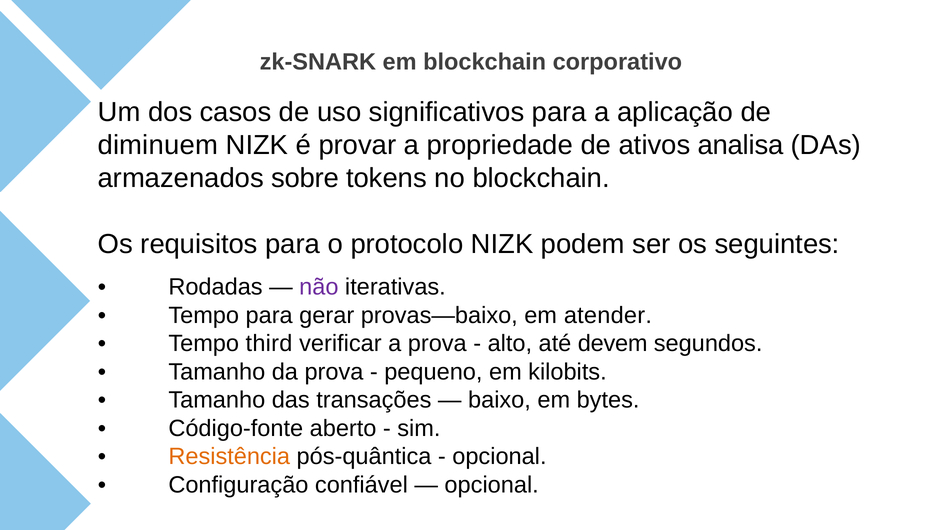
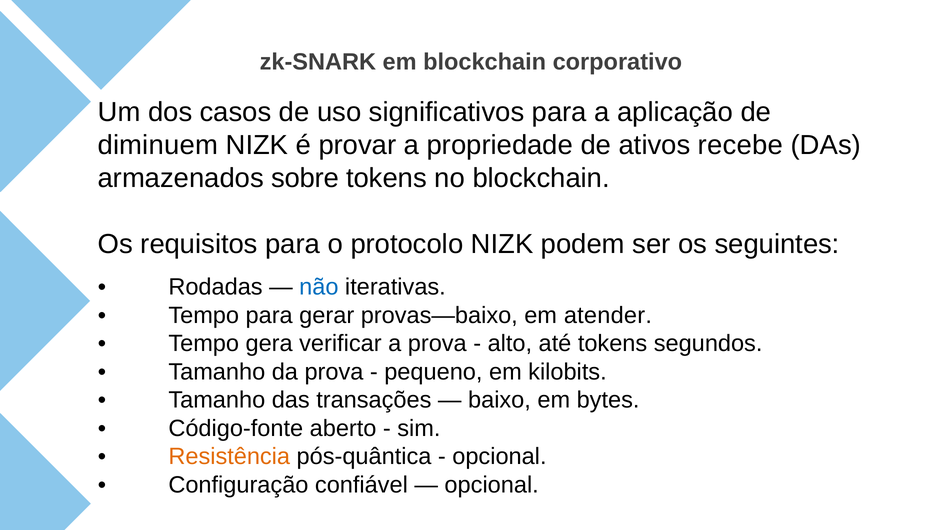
analisa: analisa -> recebe
não colour: purple -> blue
third: third -> gera
até devem: devem -> tokens
